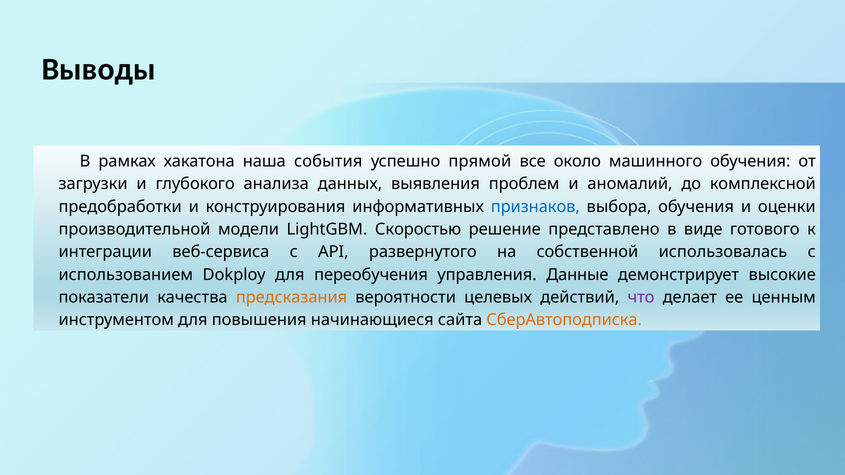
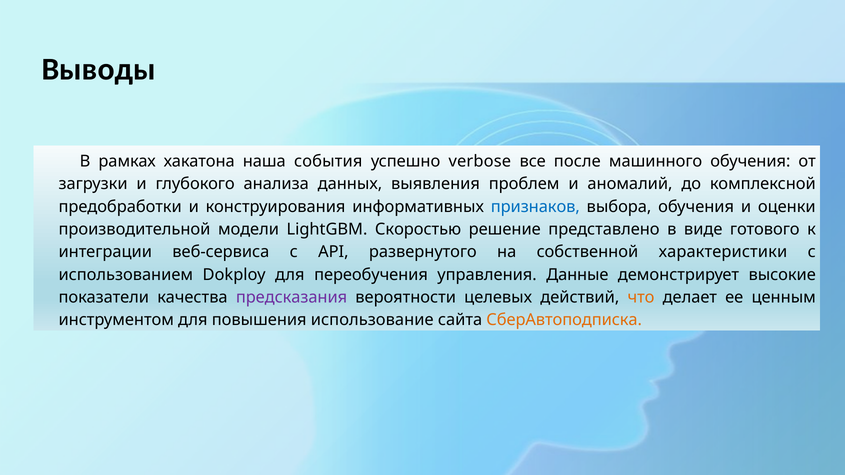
прямой: прямой -> verbose
около: около -> после
использовалась: использовалась -> характеристики
предсказания colour: orange -> purple
что colour: purple -> orange
начинающиеся: начинающиеся -> использование
